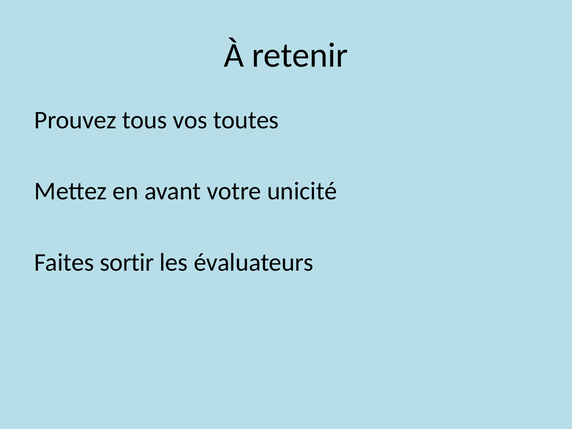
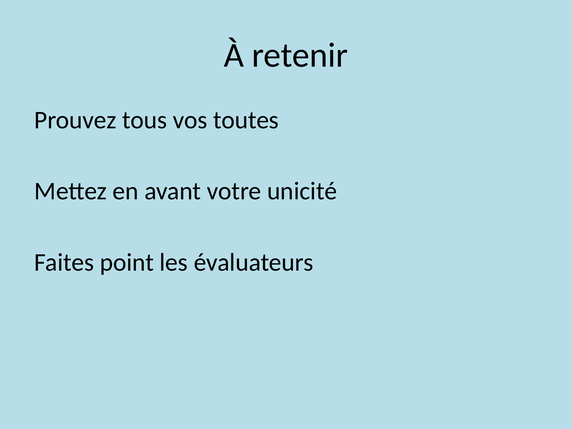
sortir: sortir -> point
